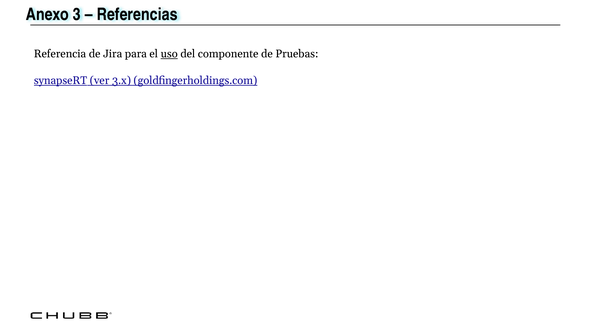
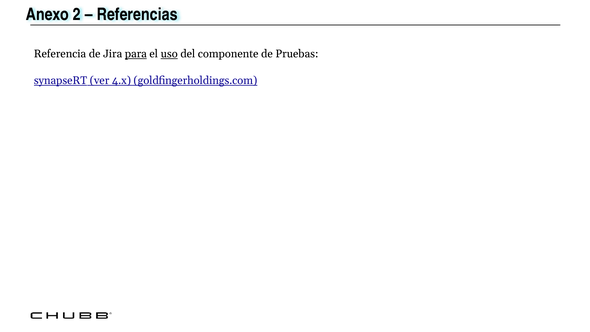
3: 3 -> 2
para underline: none -> present
3.x: 3.x -> 4.x
